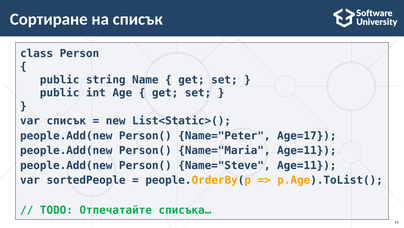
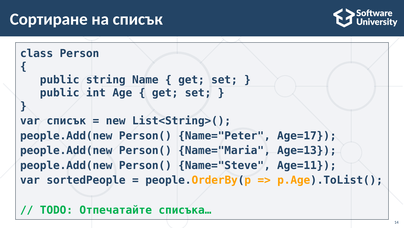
List<Static>(: List<Static>( -> List<String>(
Name="Maria Age=11: Age=11 -> Age=13
